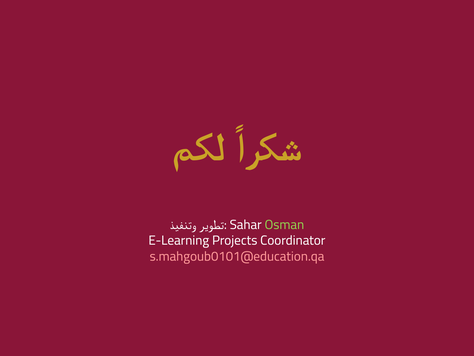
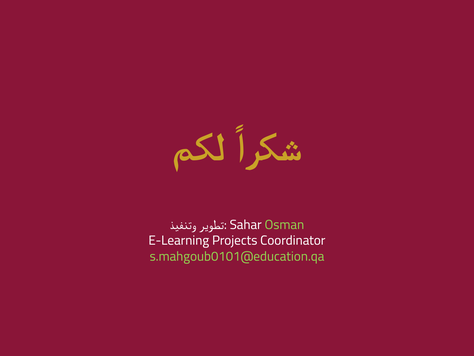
s.mahgoub0101@education.qa colour: pink -> light green
